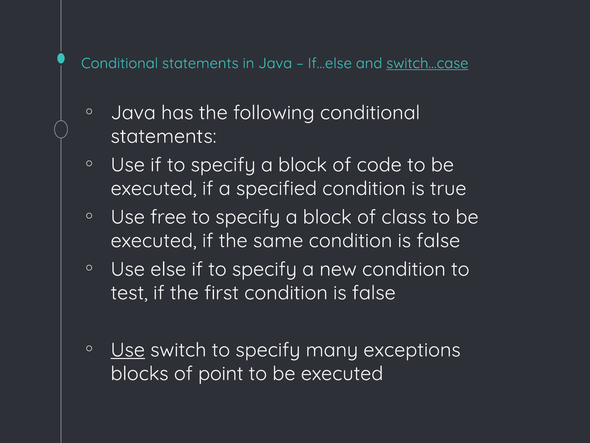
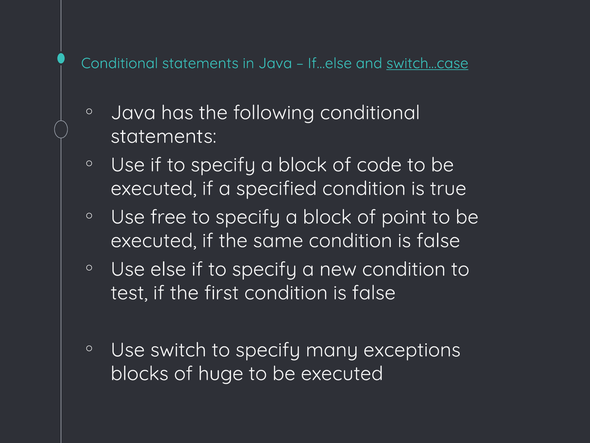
class: class -> point
Use at (128, 350) underline: present -> none
point: point -> huge
